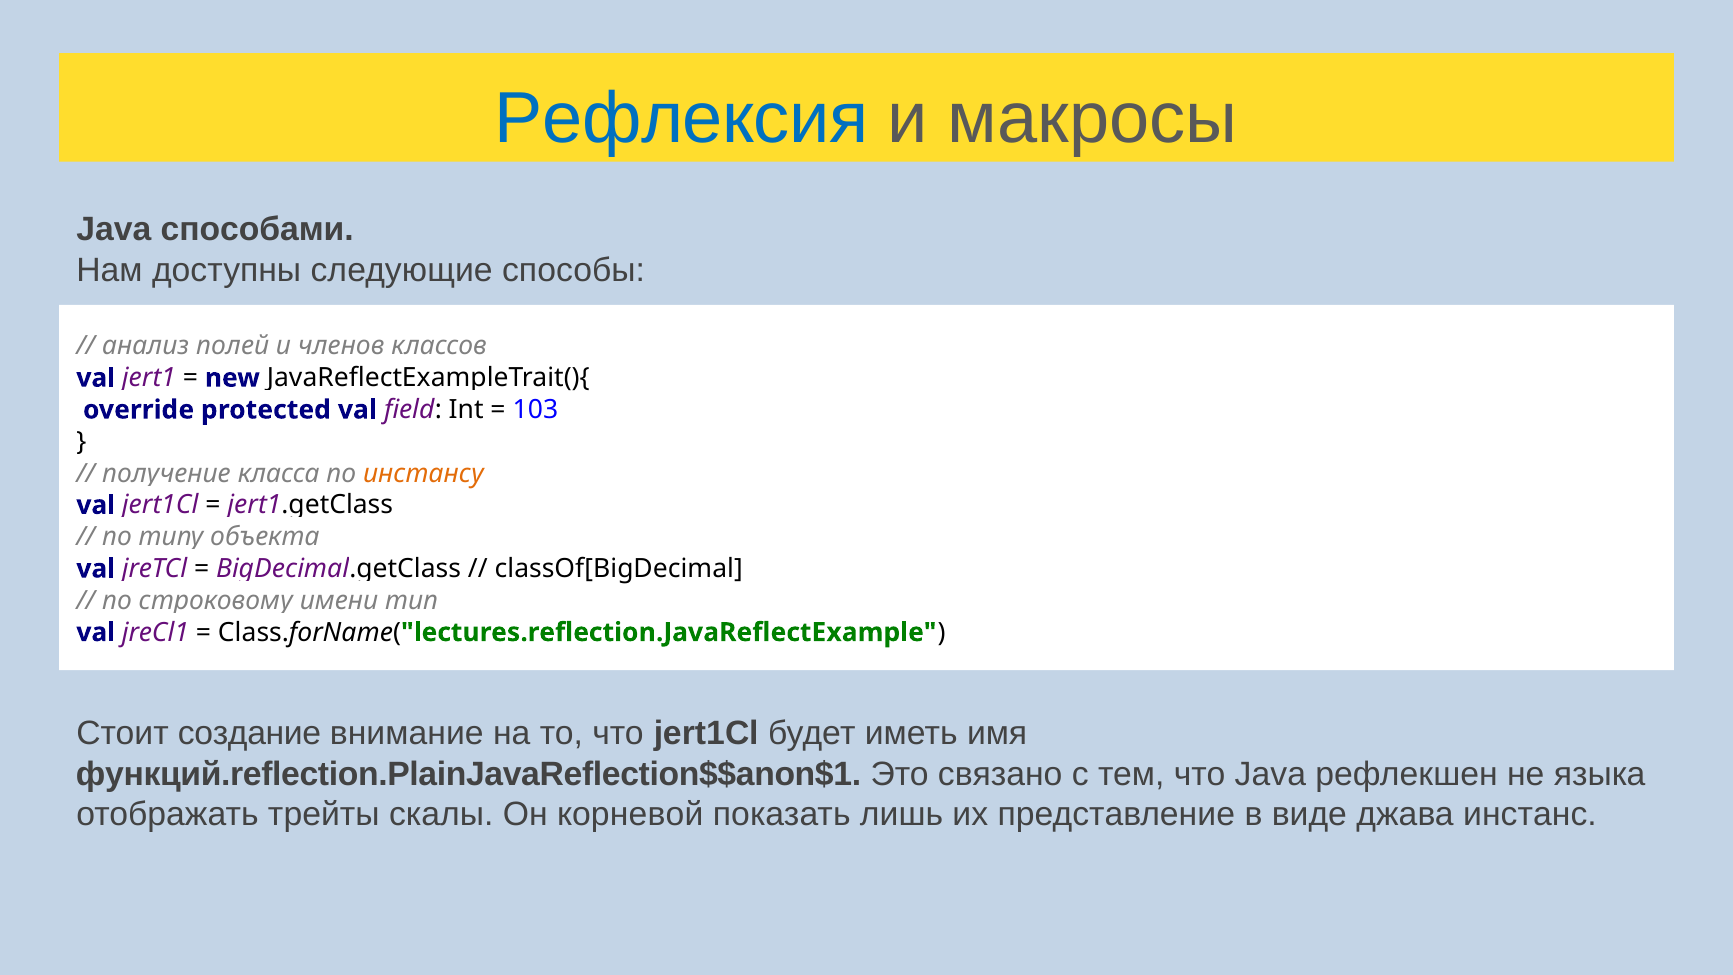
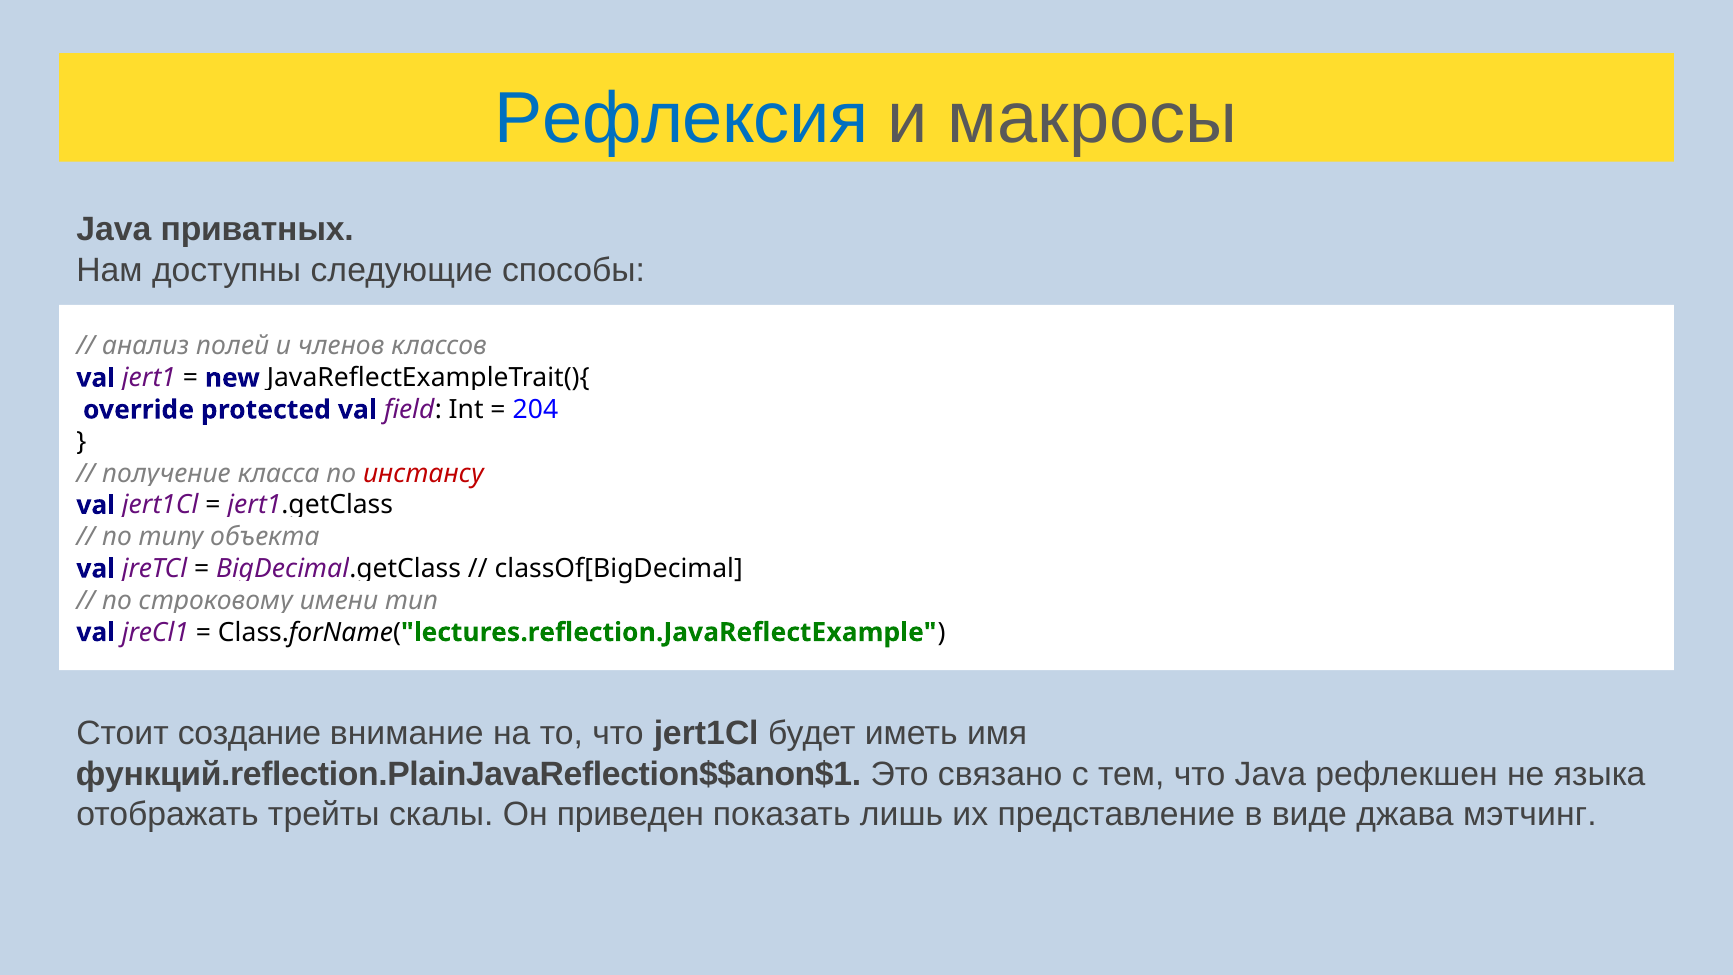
способами: способами -> приватных
103: 103 -> 204
инстансу colour: orange -> red
корневой: корневой -> приведен
инстанс: инстанс -> мэтчинг
